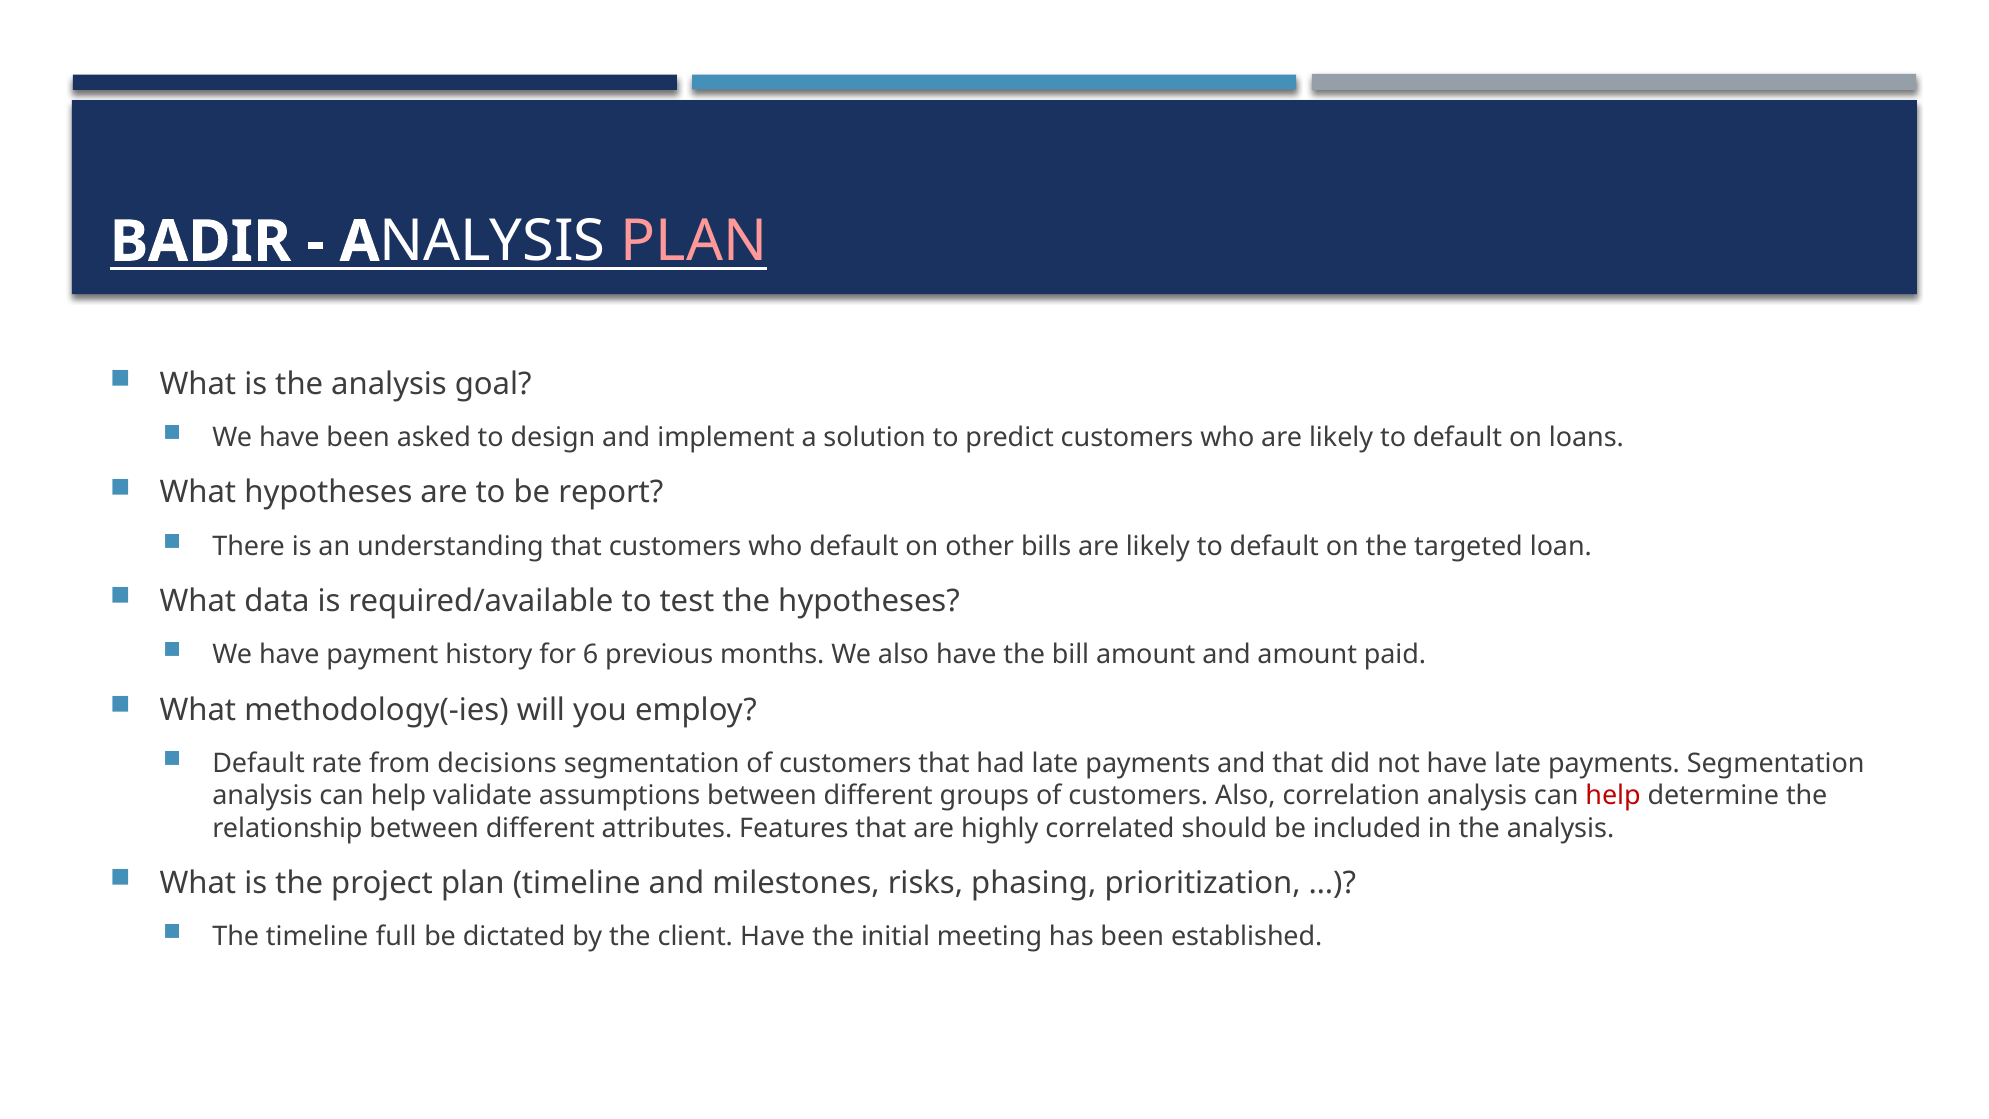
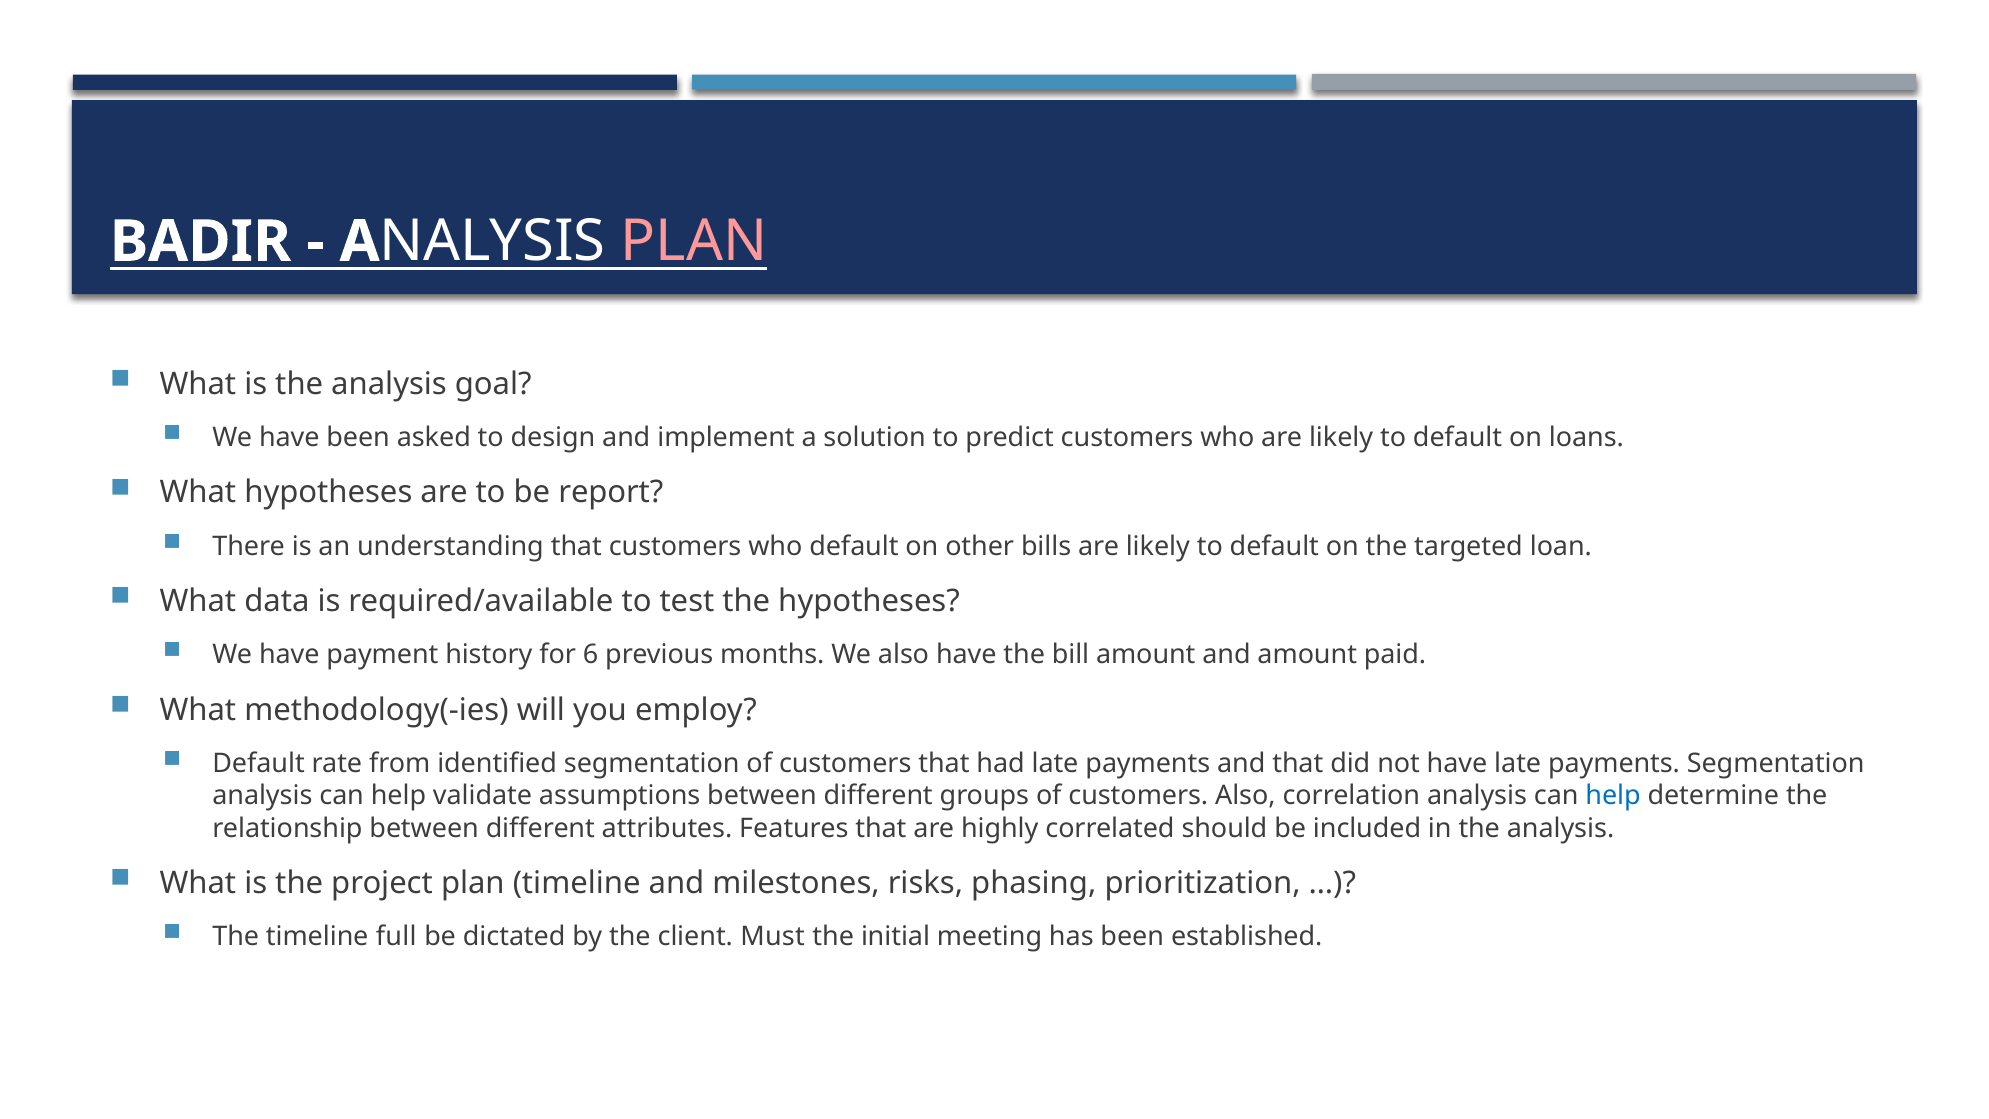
decisions: decisions -> identified
help at (1613, 796) colour: red -> blue
client Have: Have -> Must
